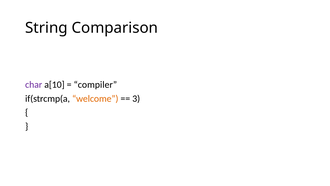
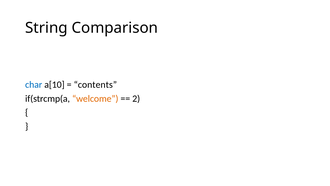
char colour: purple -> blue
compiler: compiler -> contents
3: 3 -> 2
